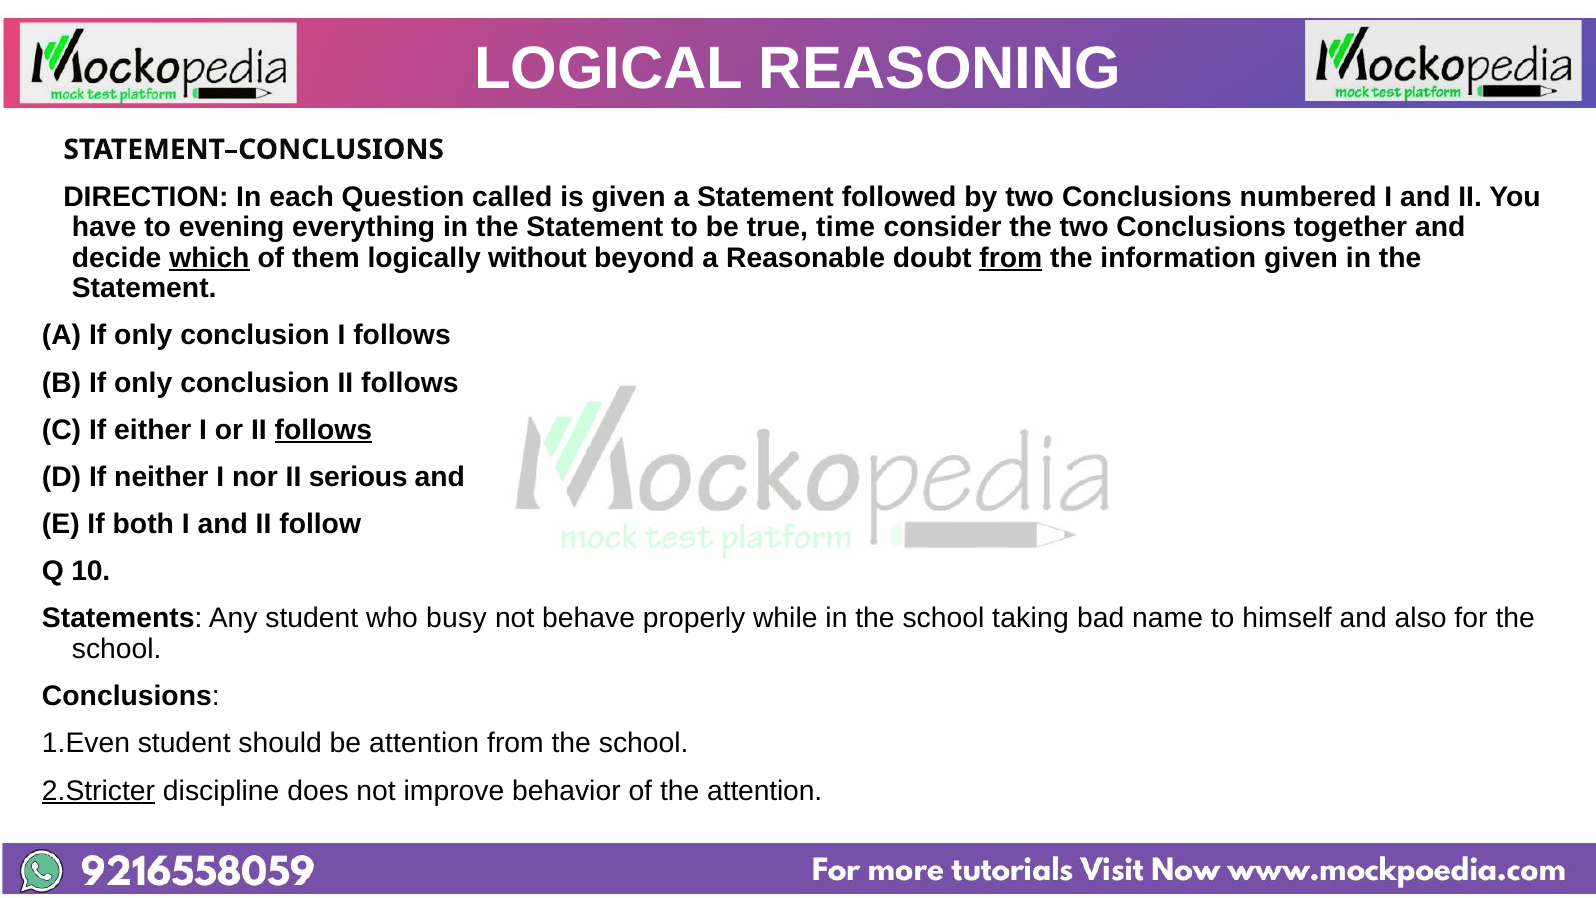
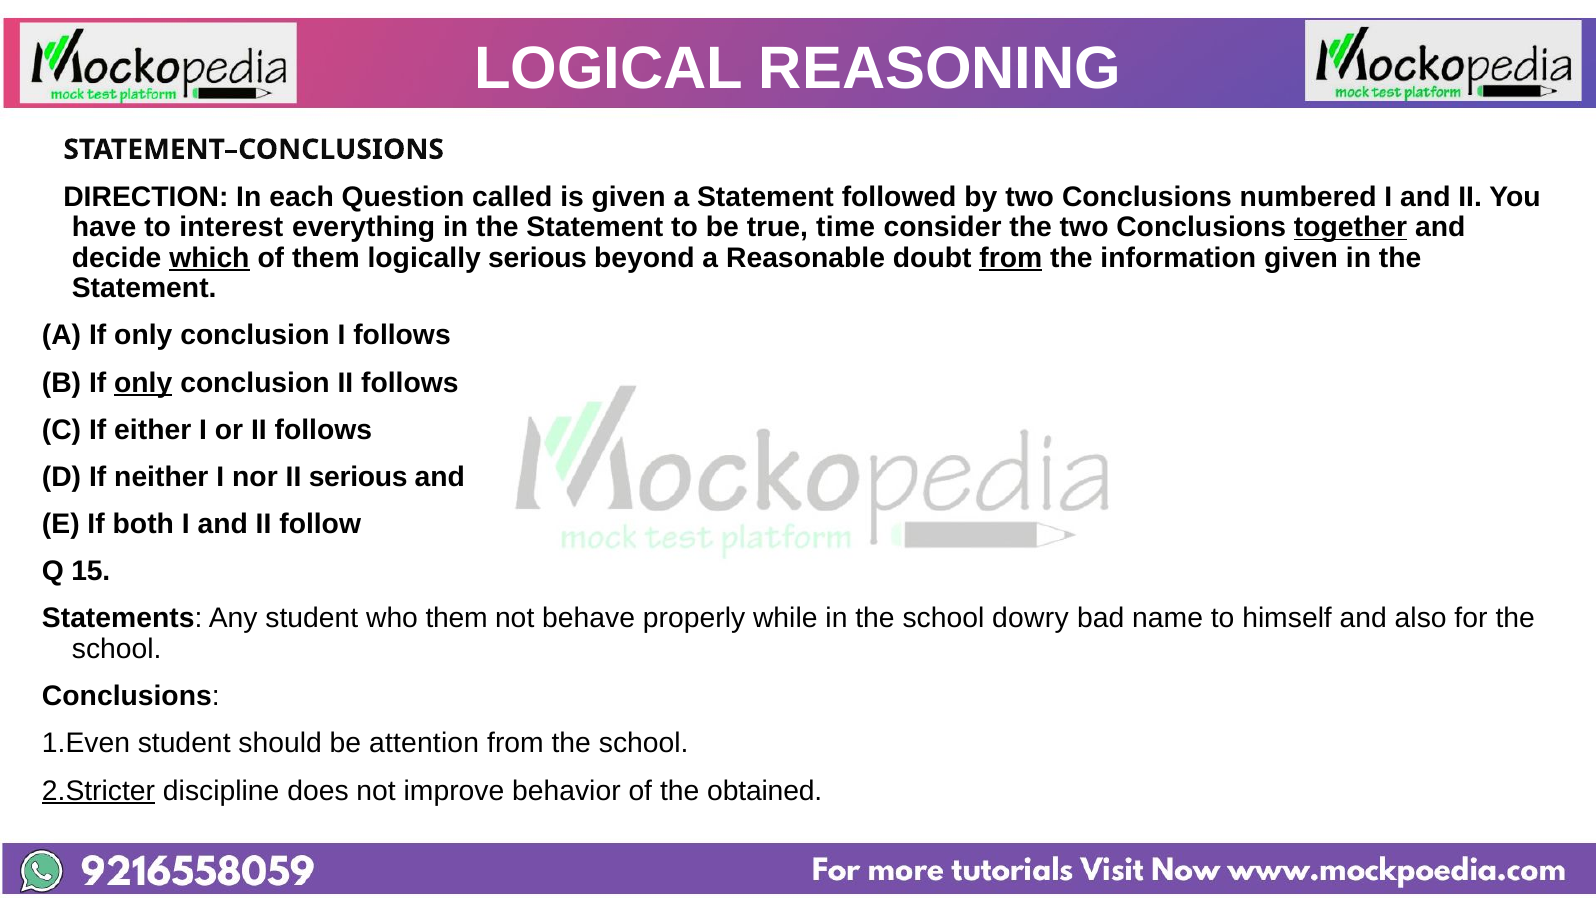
evening: evening -> interest
together underline: none -> present
logically without: without -> serious
only at (143, 383) underline: none -> present
follows at (323, 430) underline: present -> none
10: 10 -> 15
who busy: busy -> them
taking: taking -> dowry
the attention: attention -> obtained
